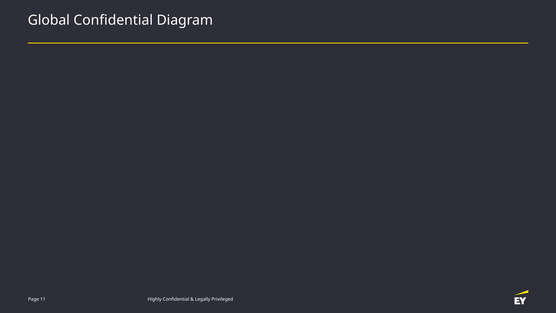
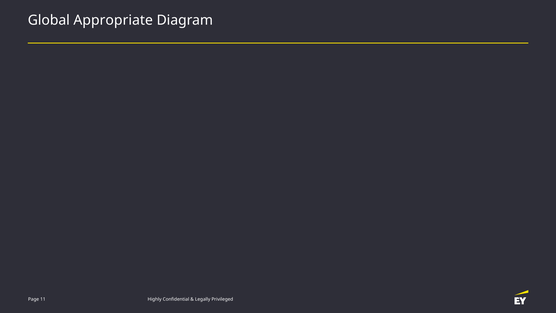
Global Confidential: Confidential -> Appropriate
